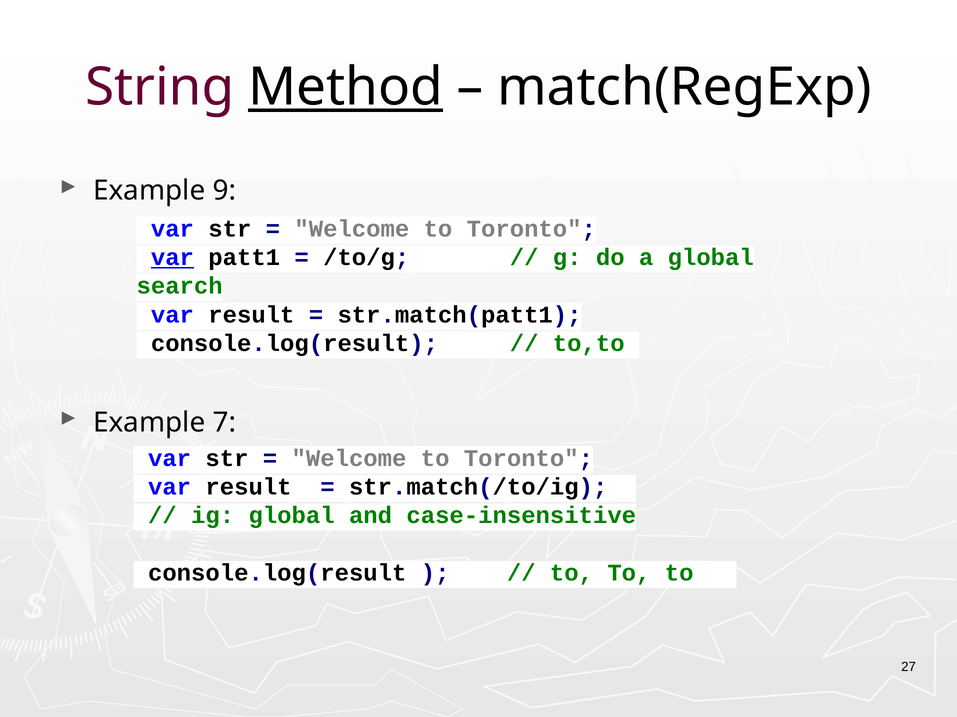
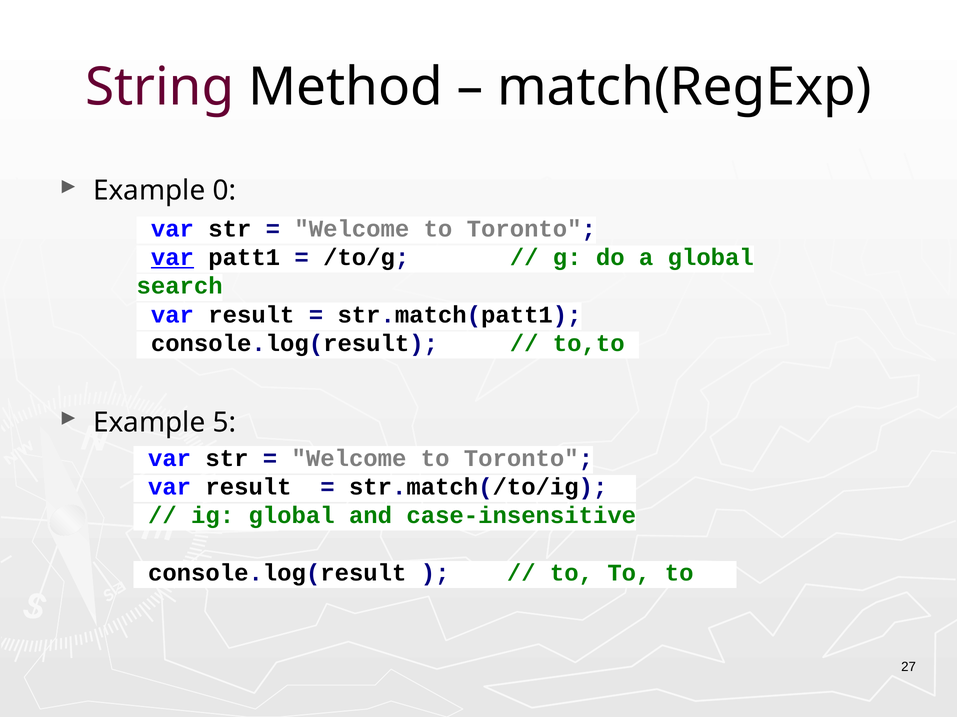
Method underline: present -> none
9: 9 -> 0
7: 7 -> 5
